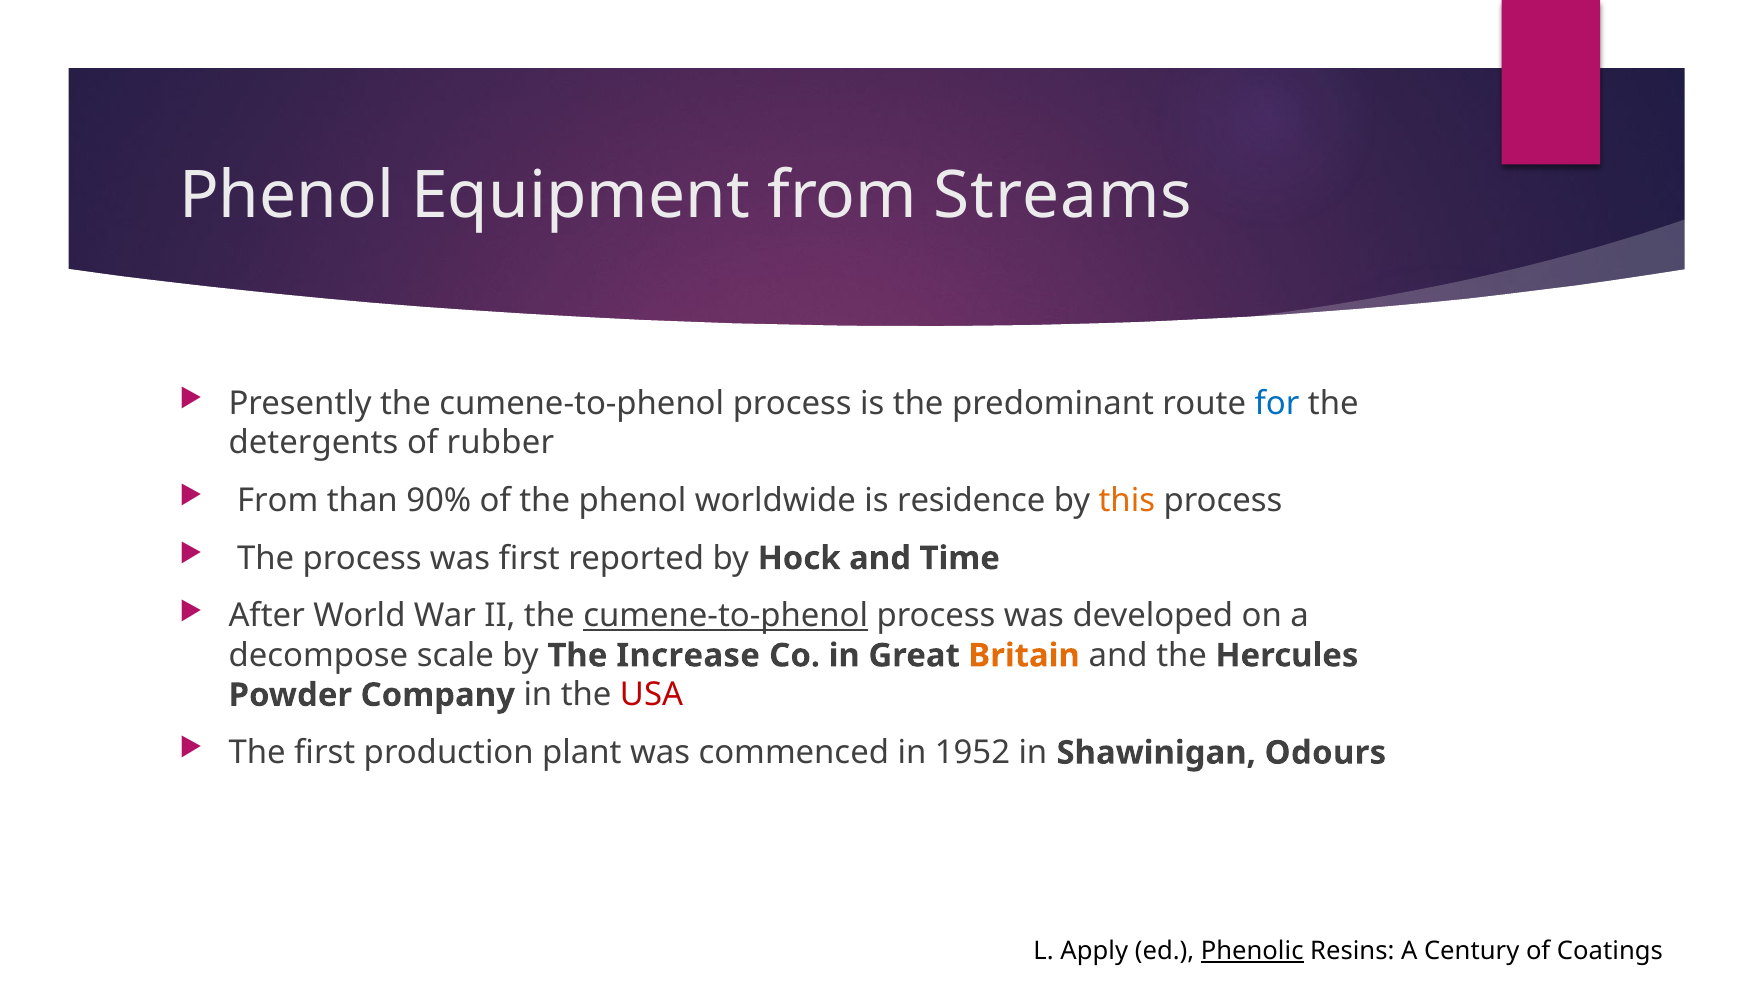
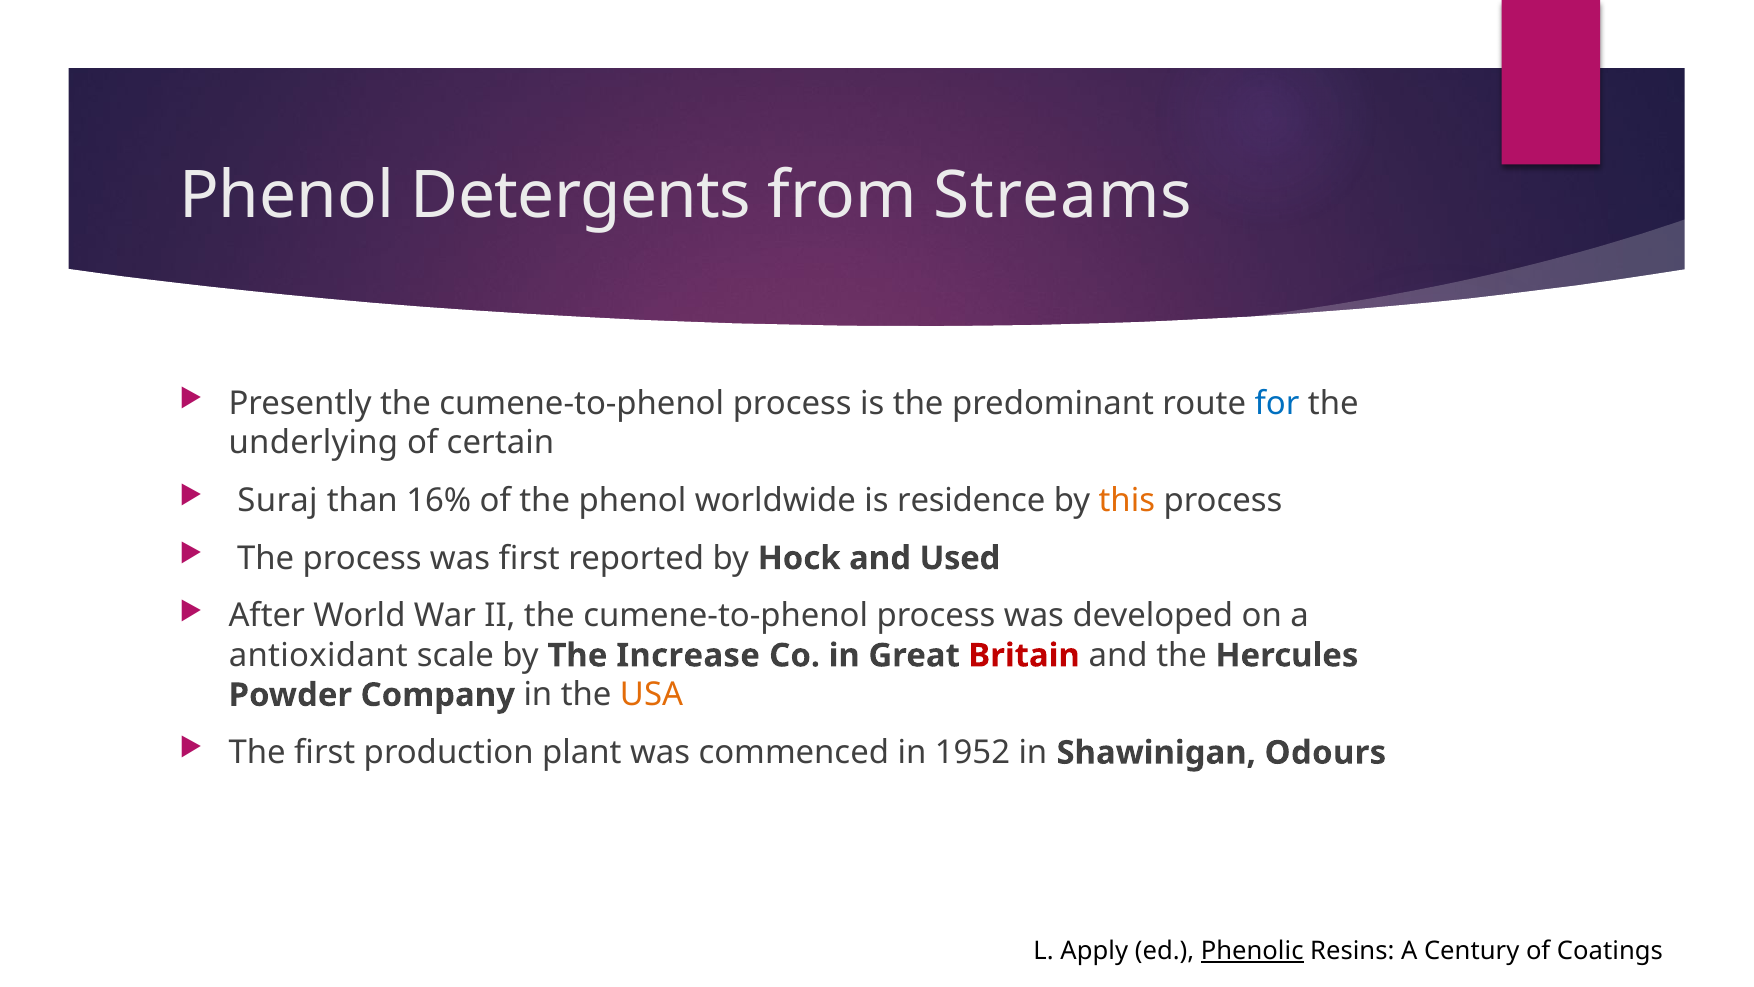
Equipment: Equipment -> Detergents
detergents: detergents -> underlying
rubber: rubber -> certain
From at (278, 500): From -> Suraj
90%: 90% -> 16%
Time: Time -> Used
cumene-to-phenol at (726, 616) underline: present -> none
decompose: decompose -> antioxidant
Britain colour: orange -> red
USA colour: red -> orange
